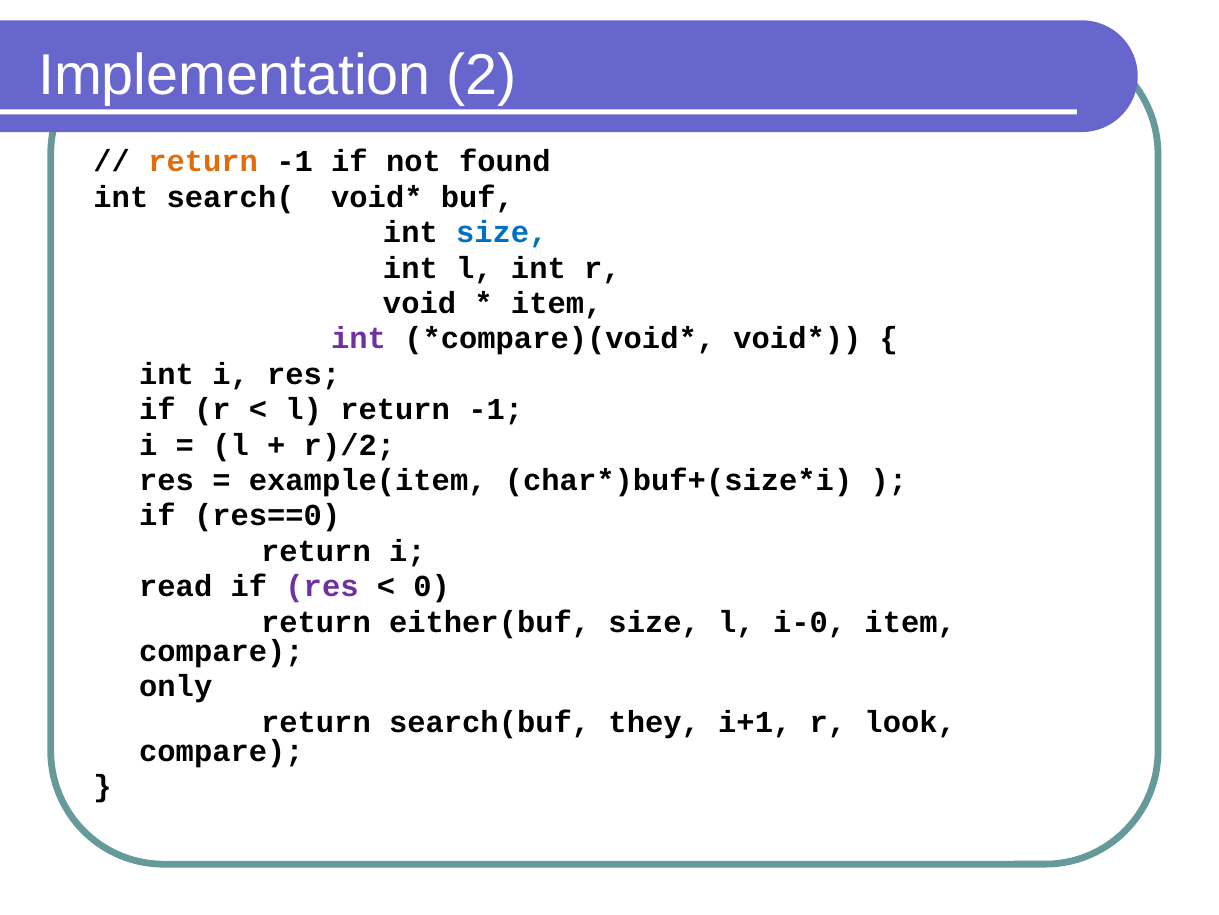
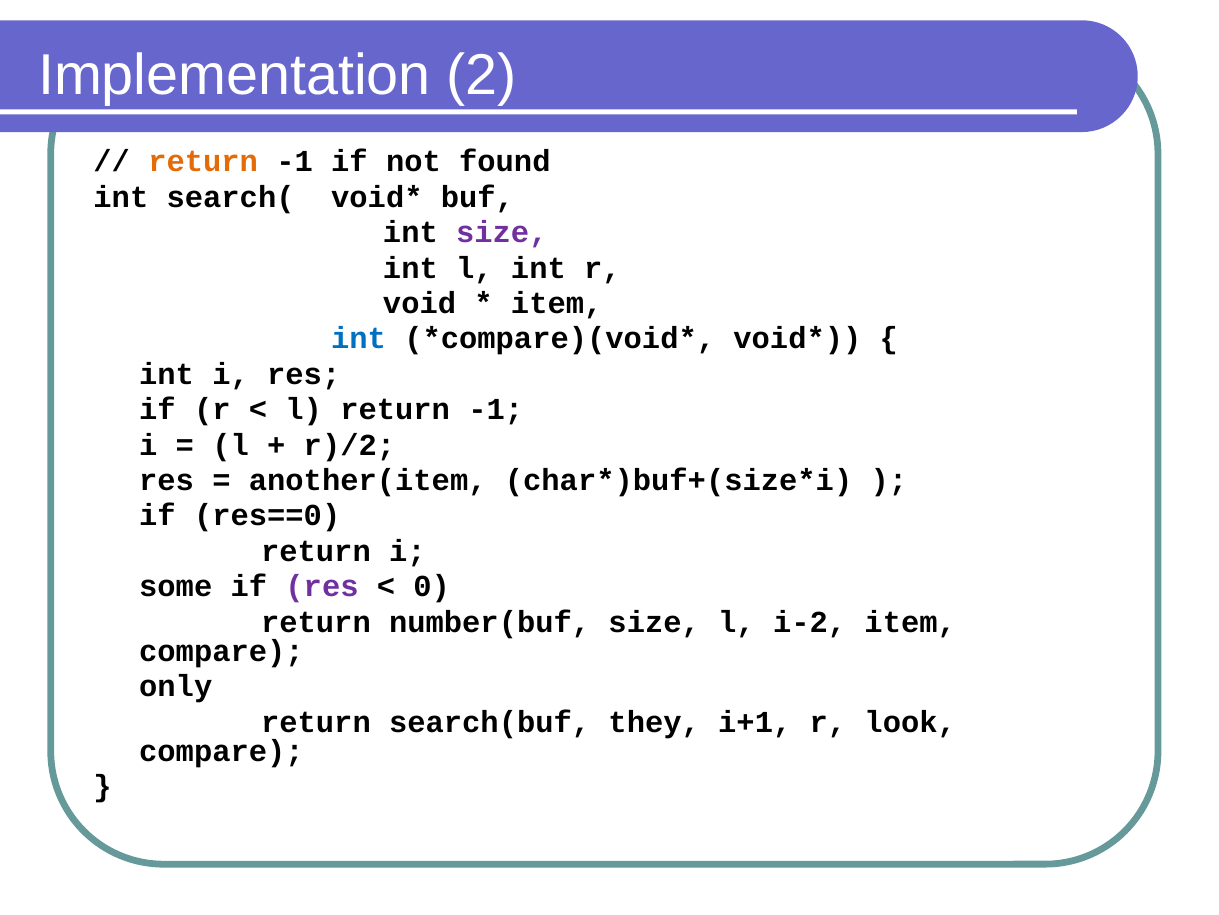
size at (502, 232) colour: blue -> purple
int at (359, 339) colour: purple -> blue
example(item: example(item -> another(item
read: read -> some
either(buf: either(buf -> number(buf
i-0: i-0 -> i-2
